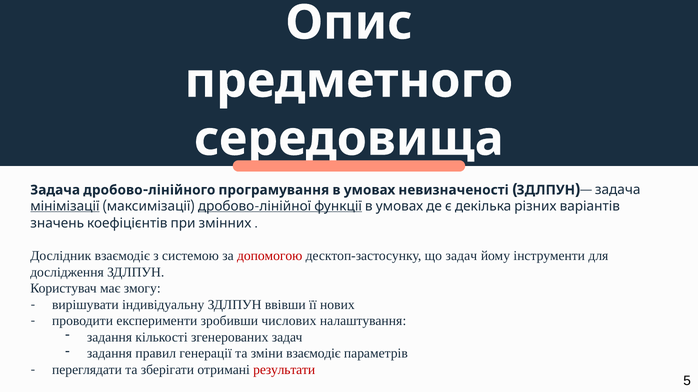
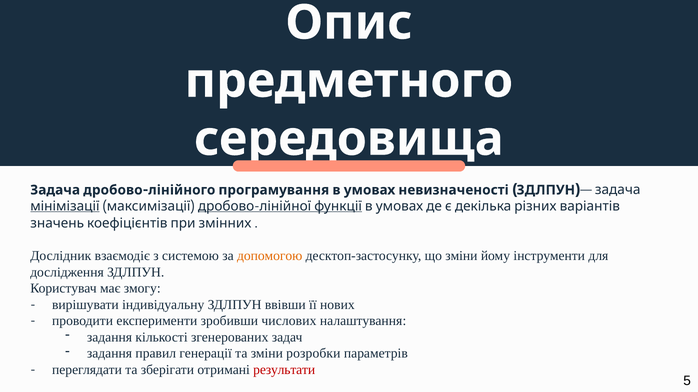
допомогою colour: red -> orange
що задач: задач -> зміни
зміни взаємодіє: взаємодіє -> розробки
